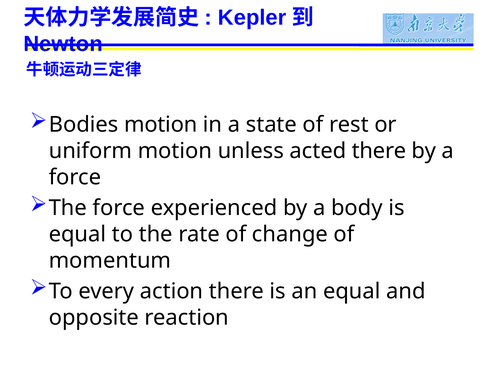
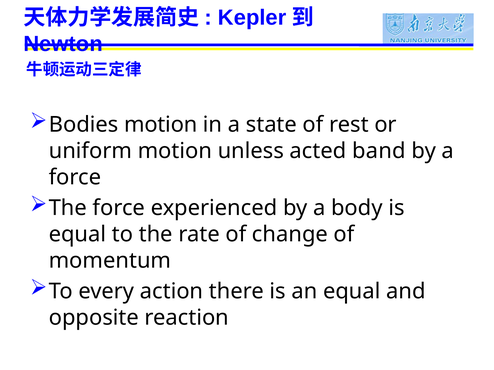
acted there: there -> band
